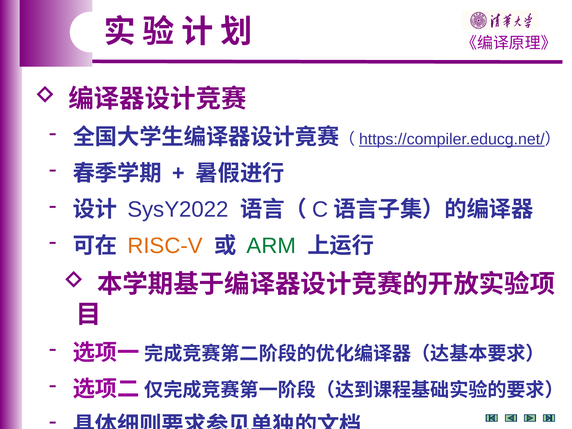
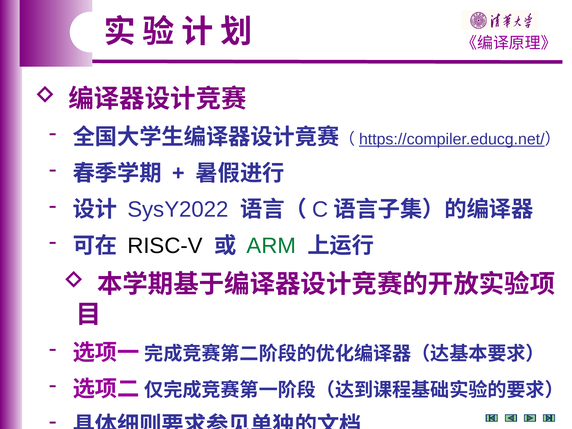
RISC-V colour: orange -> black
